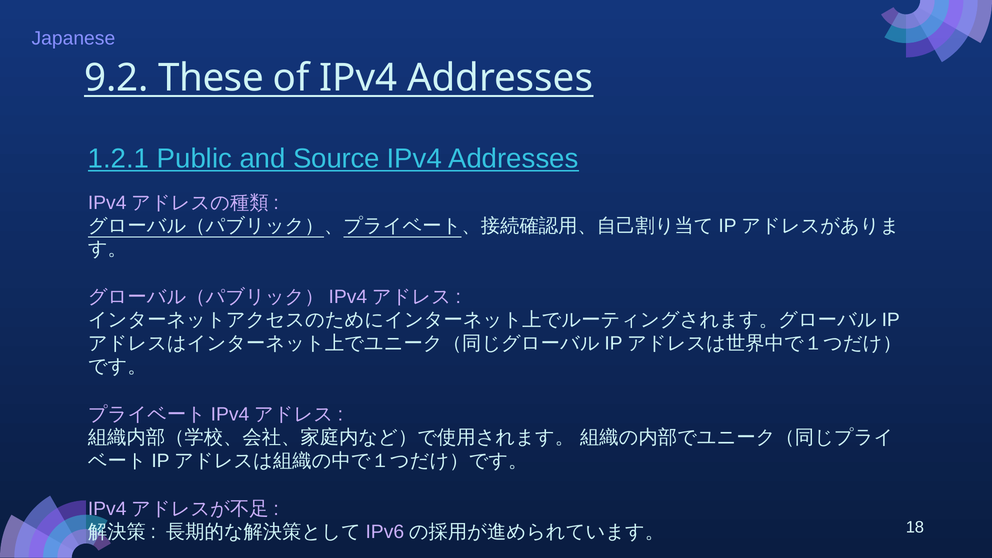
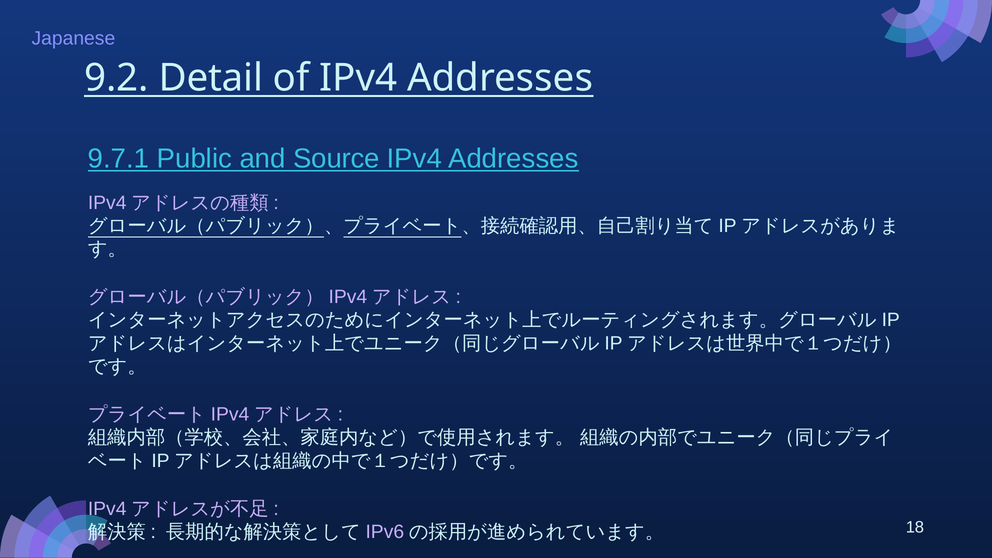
These: These -> Detail
1.2.1: 1.2.1 -> 9.7.1
